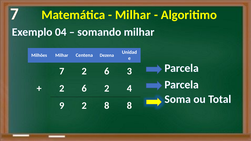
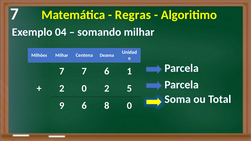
Milhar at (133, 15): Milhar -> Regras
7 2: 2 -> 7
3: 3 -> 1
6 at (84, 89): 6 -> 0
4: 4 -> 5
9 2: 2 -> 6
8 8: 8 -> 0
